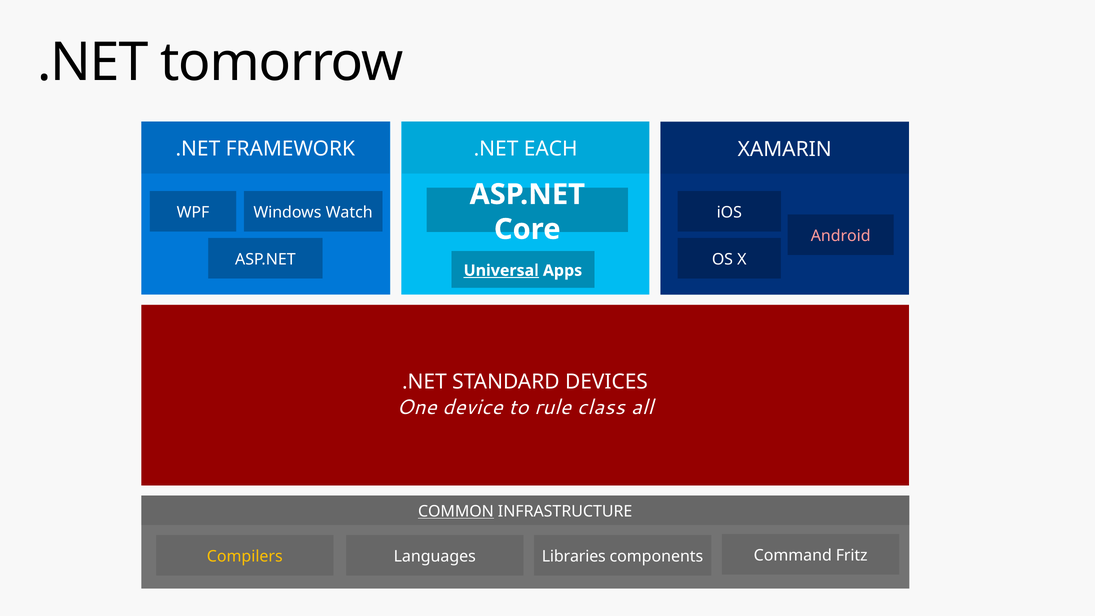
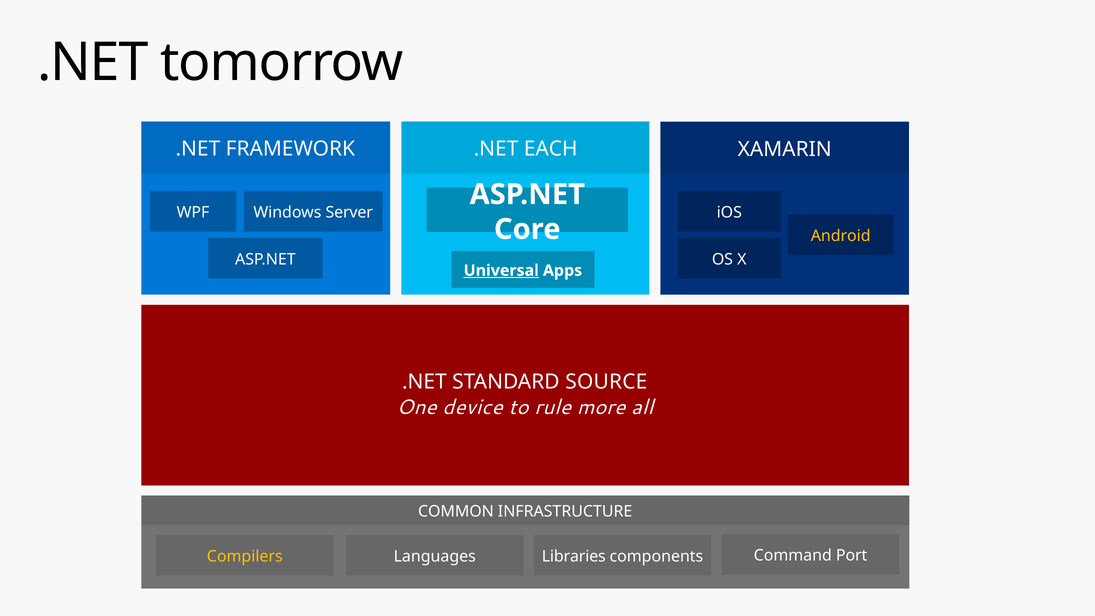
Watch: Watch -> Server
Android colour: pink -> yellow
DEVICES: DEVICES -> SOURCE
class: class -> more
COMMON underline: present -> none
Fritz: Fritz -> Port
